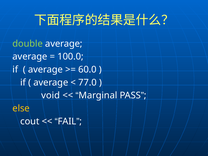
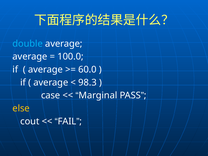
double colour: light green -> light blue
77.0: 77.0 -> 98.3
void: void -> case
